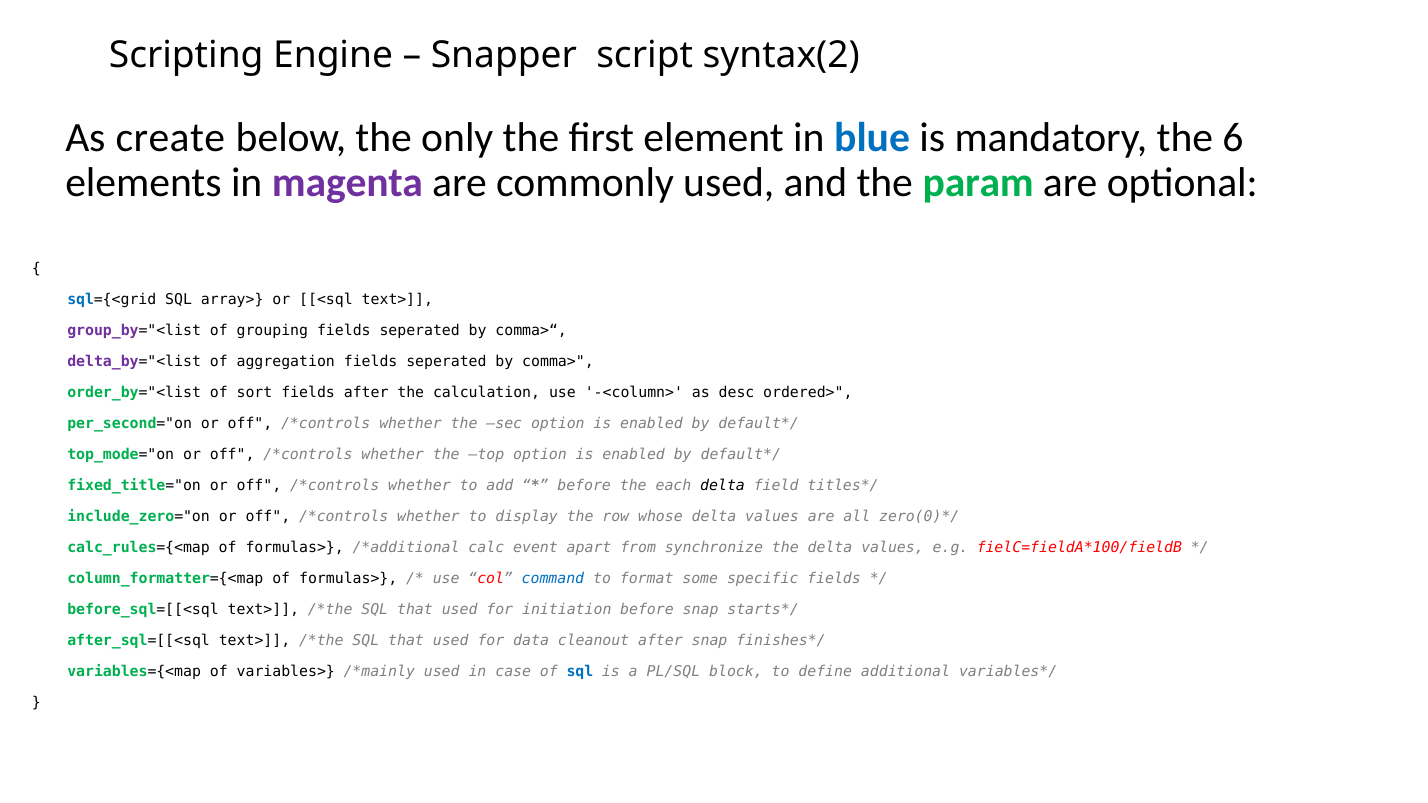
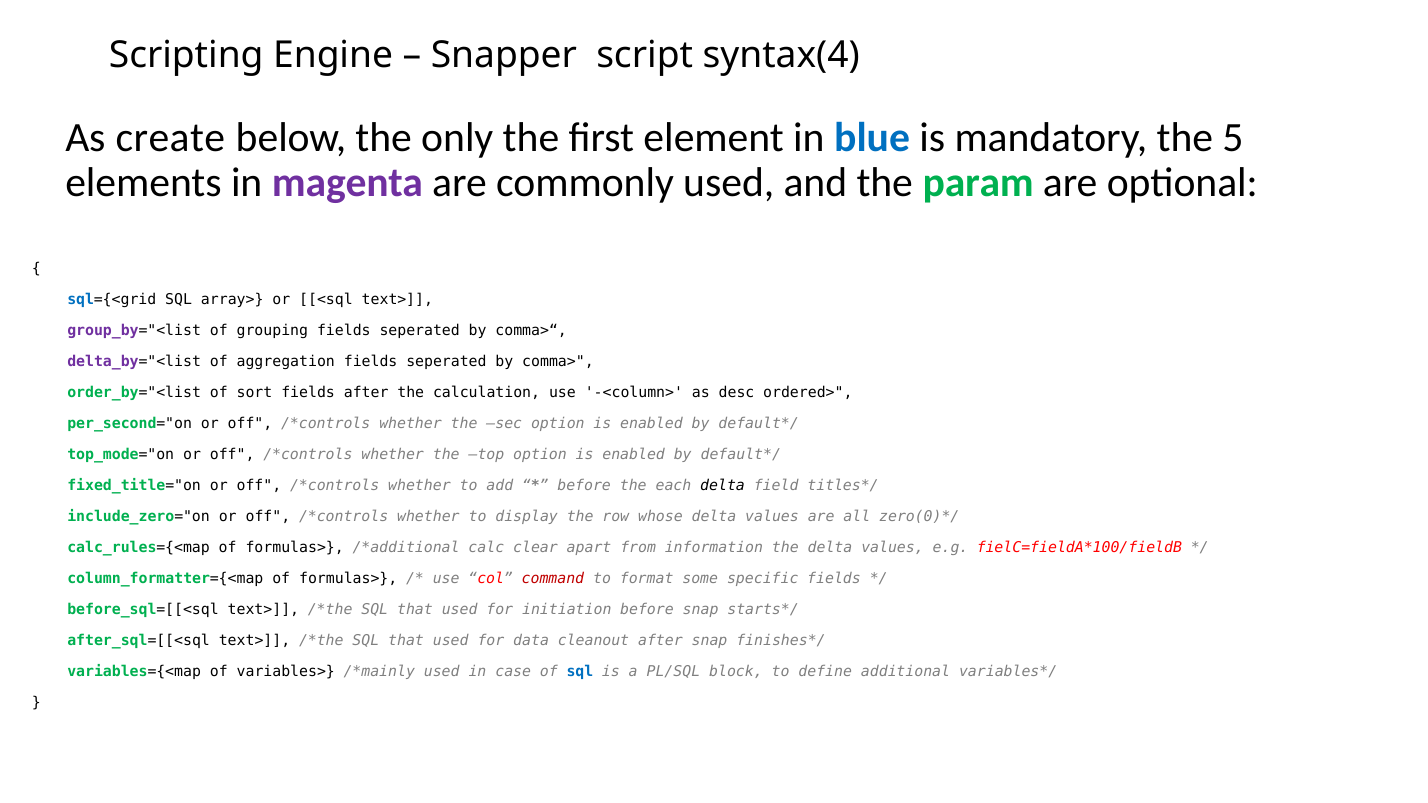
syntax(2: syntax(2 -> syntax(4
6: 6 -> 5
event: event -> clear
synchronize: synchronize -> information
command colour: blue -> red
